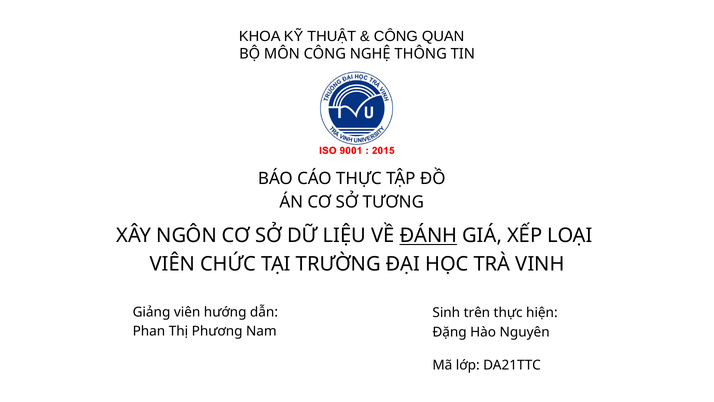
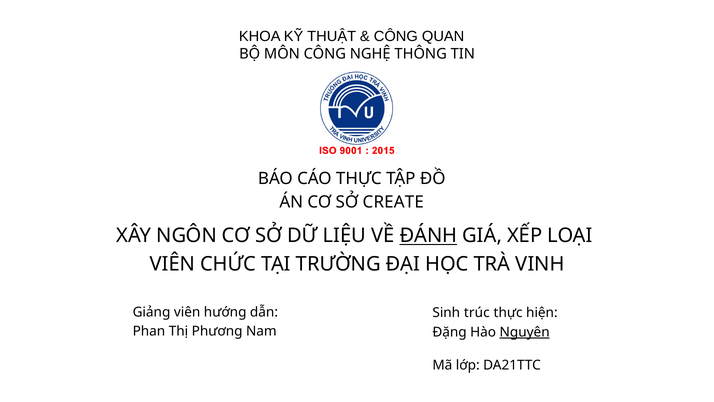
TƯƠNG: TƯƠNG -> CREATE
trên: trên -> trúc
Nguyên underline: none -> present
